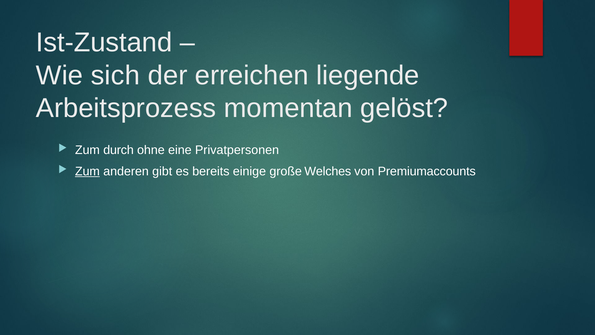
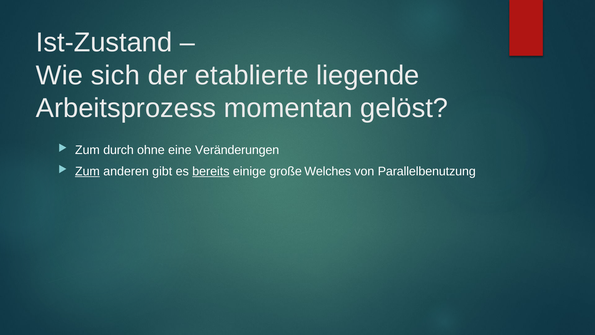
erreichen: erreichen -> etablierte
Privatpersonen: Privatpersonen -> Veränderungen
bereits underline: none -> present
Premiumaccounts: Premiumaccounts -> Parallelbenutzung
